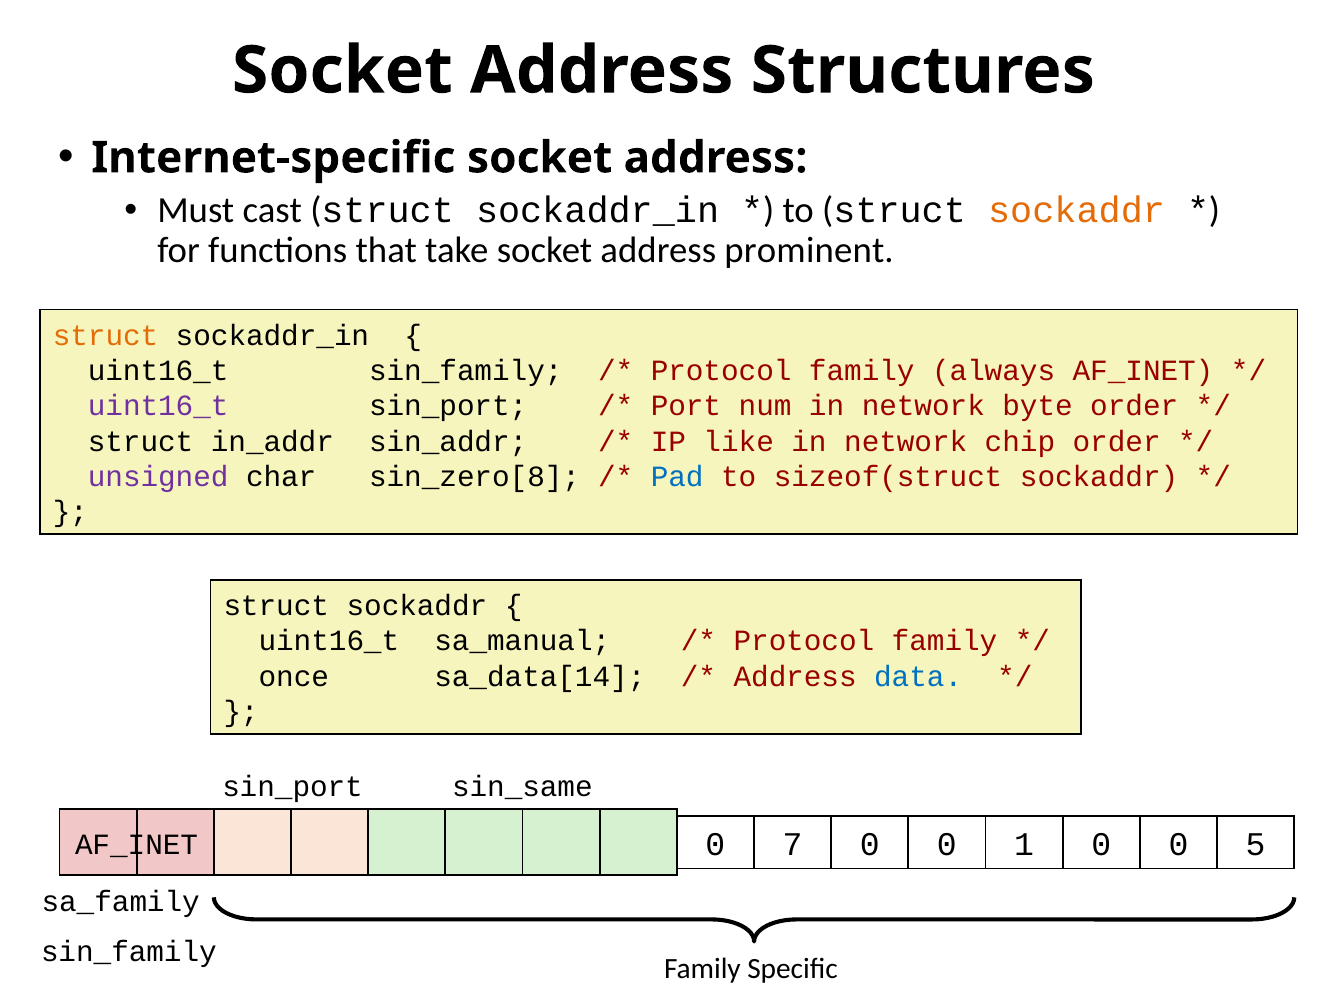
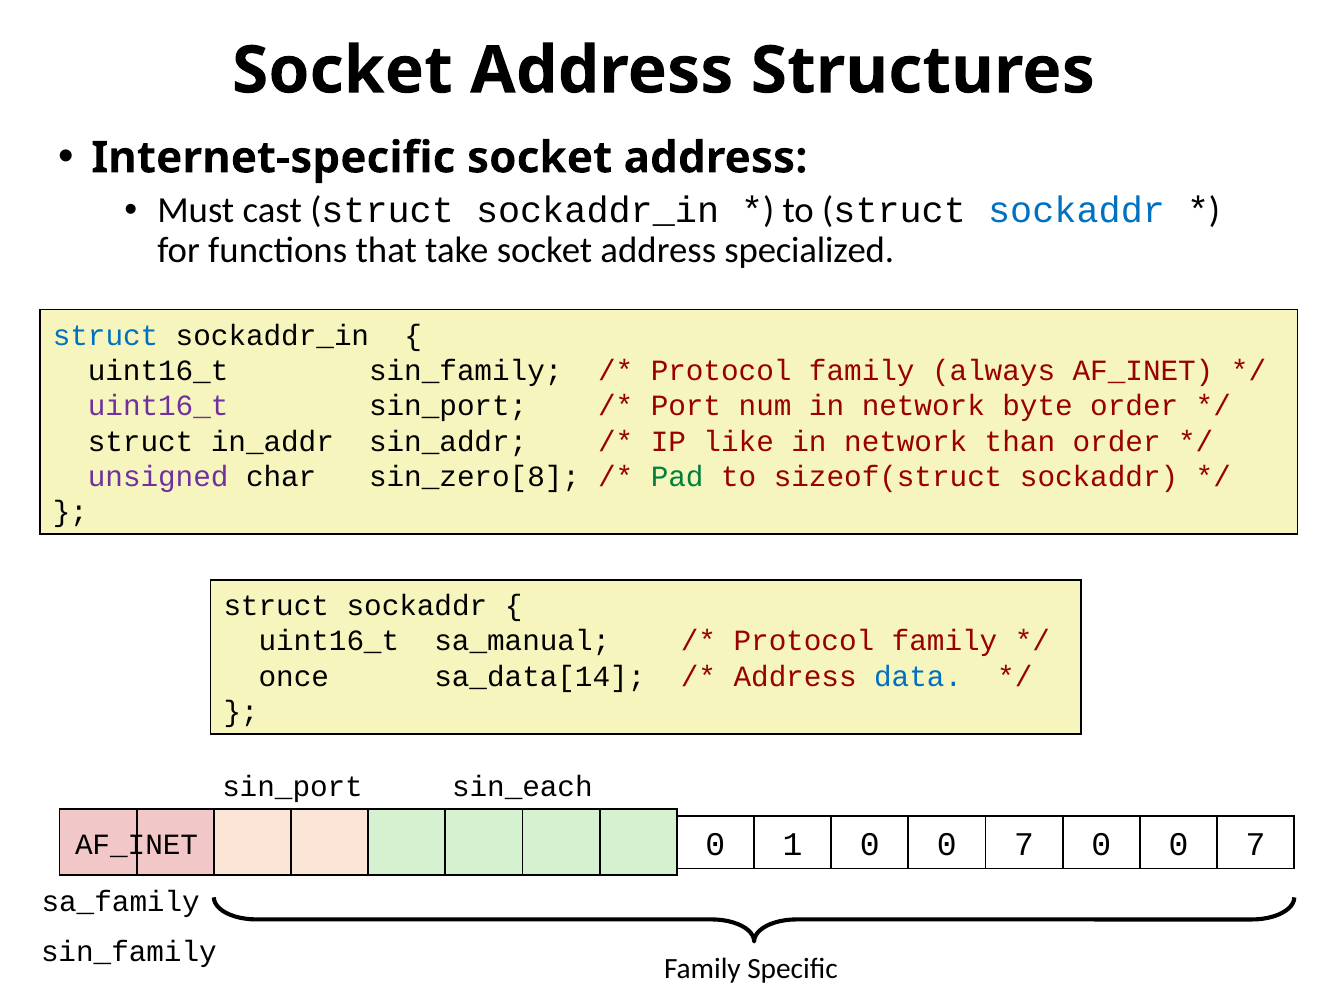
sockaddr at (1077, 211) colour: orange -> blue
prominent: prominent -> specialized
struct at (106, 336) colour: orange -> blue
chip: chip -> than
Pad colour: blue -> green
sin_same: sin_same -> sin_each
7: 7 -> 1
1 at (1024, 845): 1 -> 7
5 at (1256, 845): 5 -> 7
